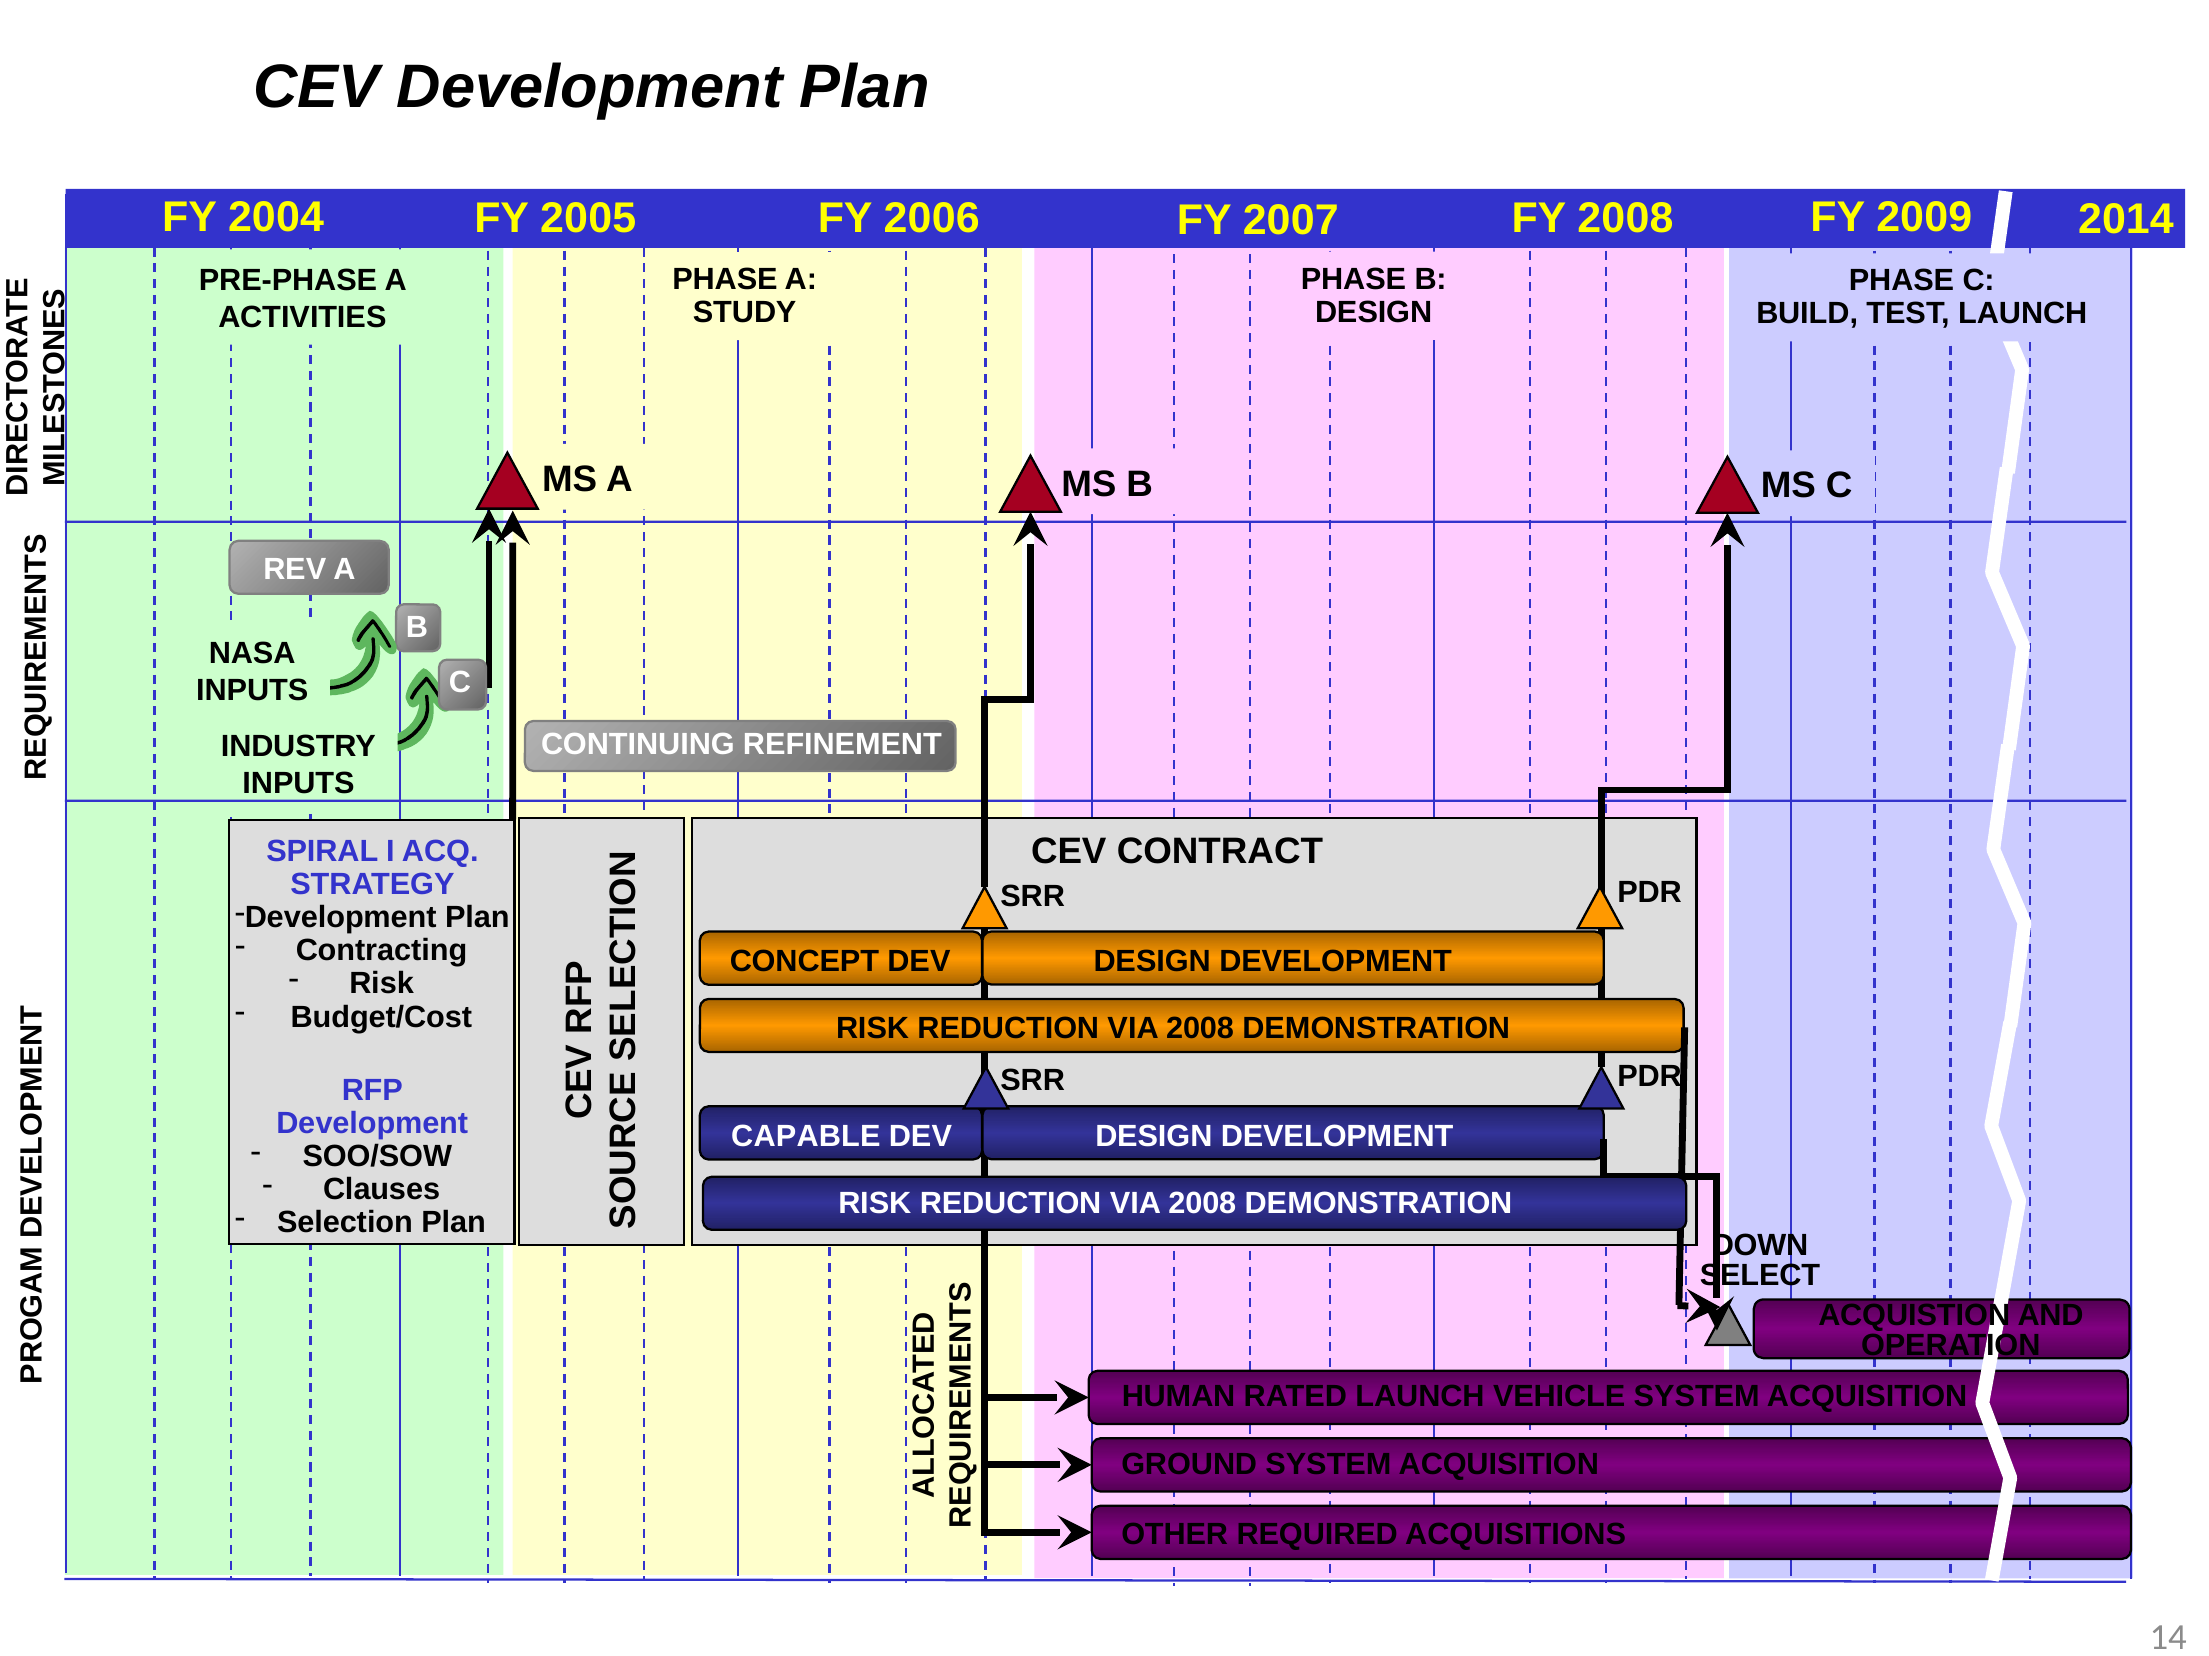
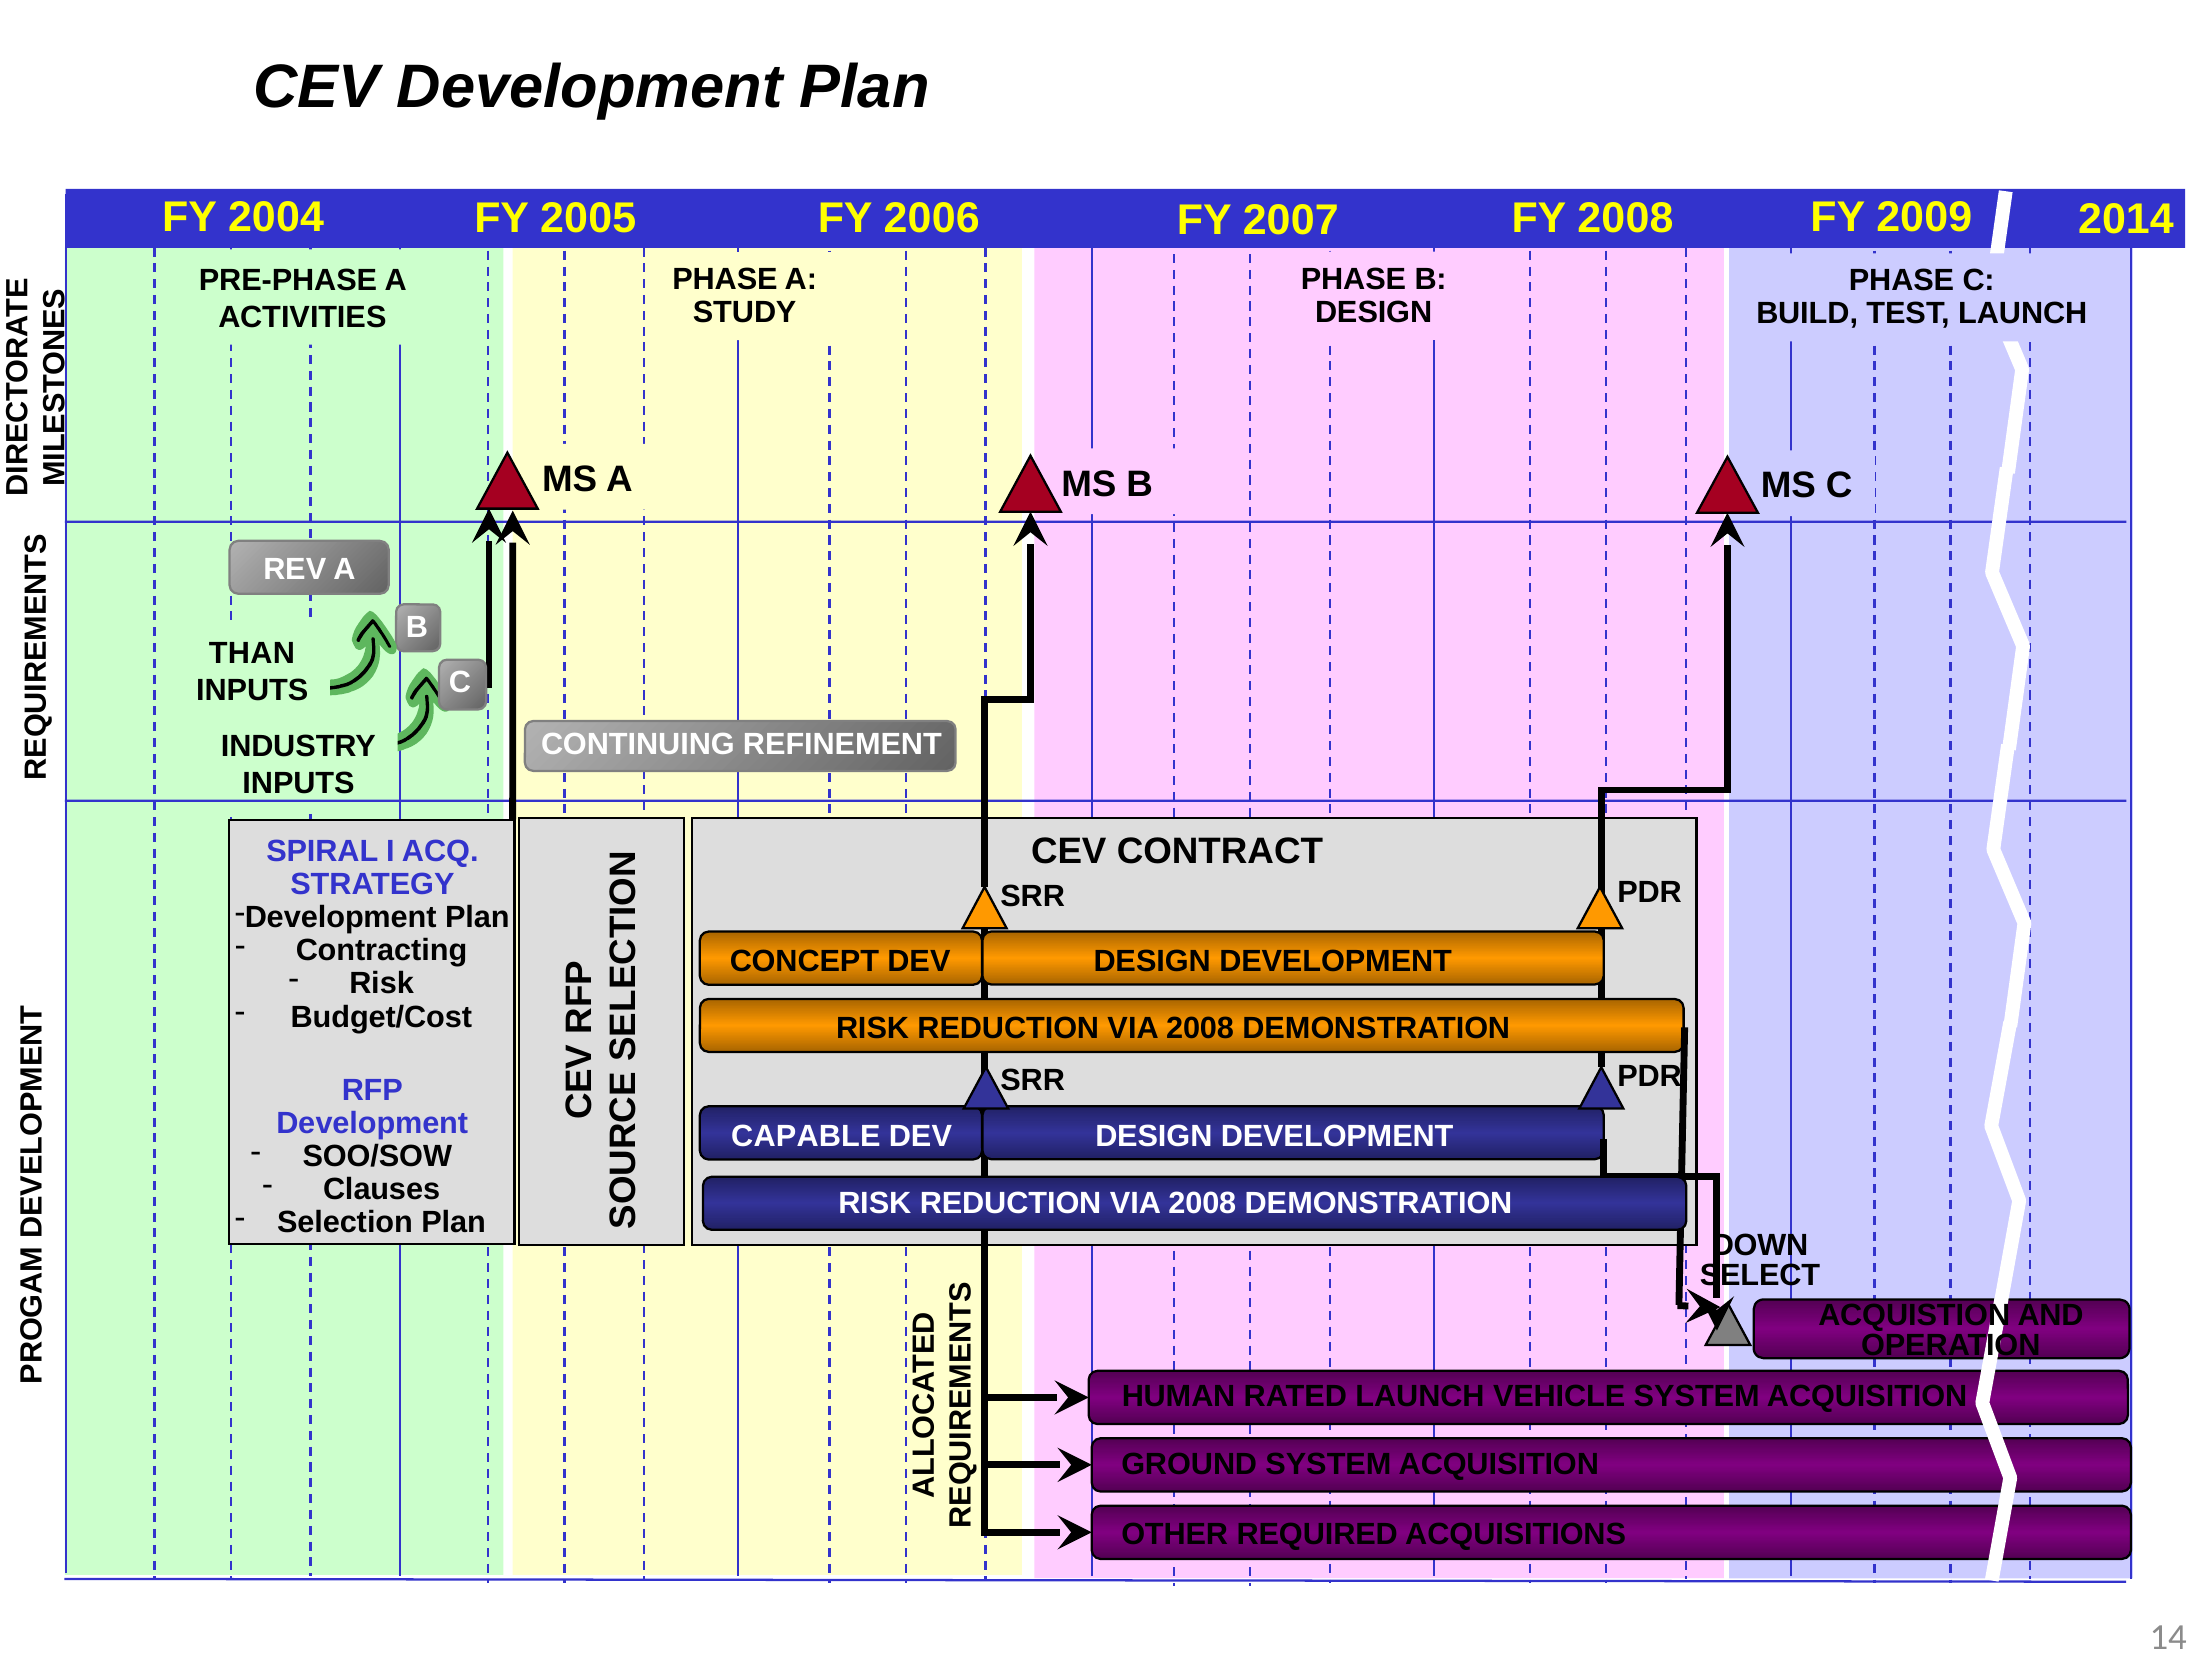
NASA: NASA -> THAN
